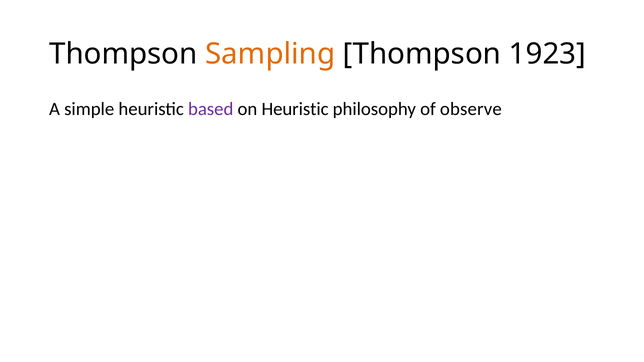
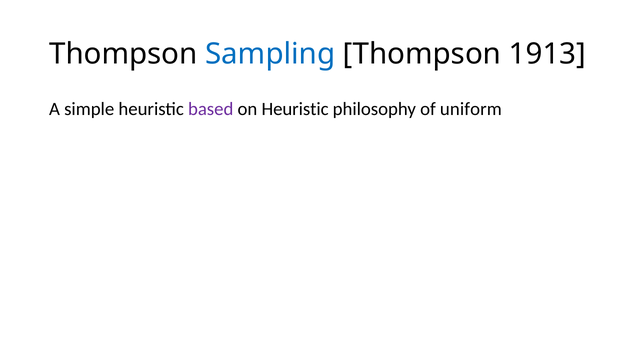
Sampling colour: orange -> blue
1923: 1923 -> 1913
observe: observe -> uniform
